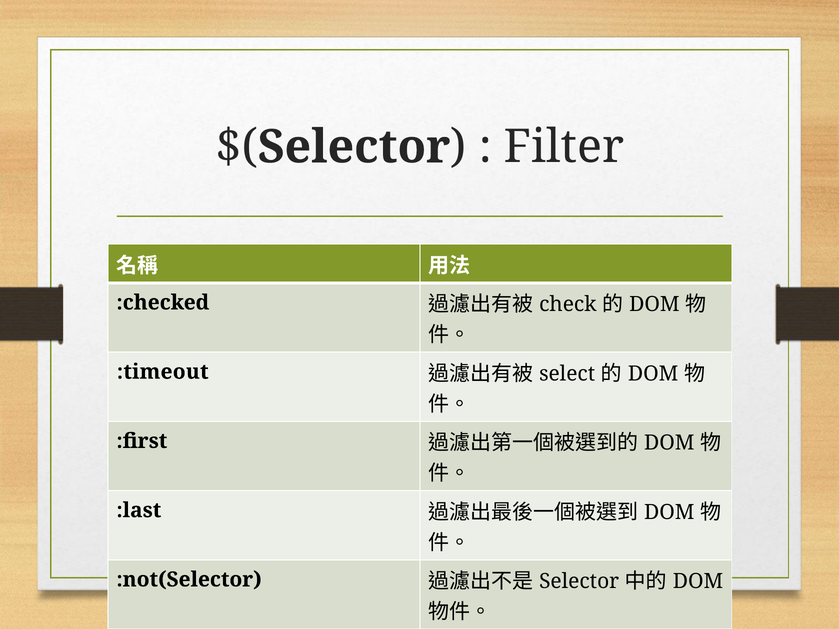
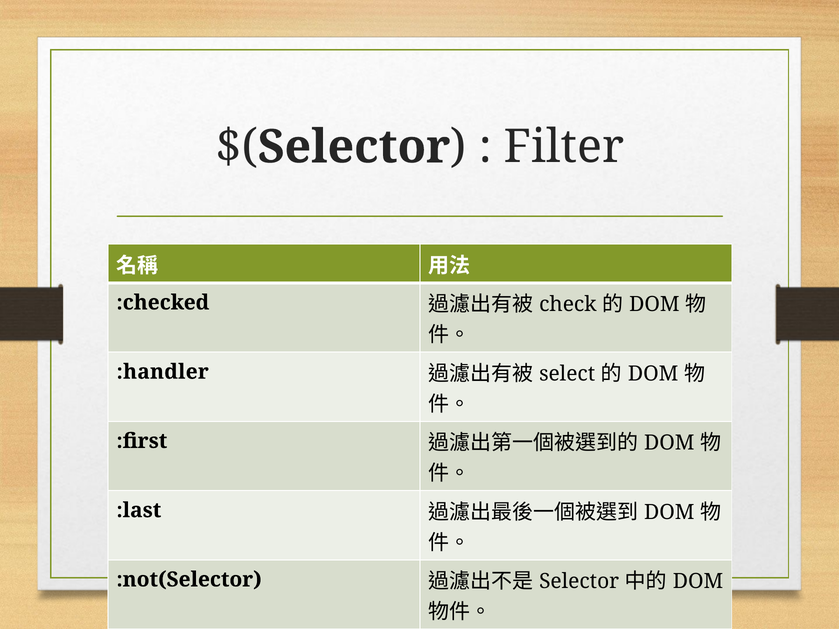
:timeout: :timeout -> :handler
